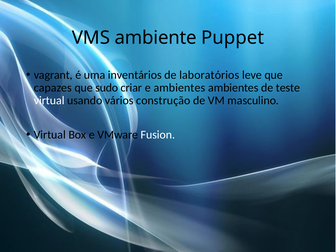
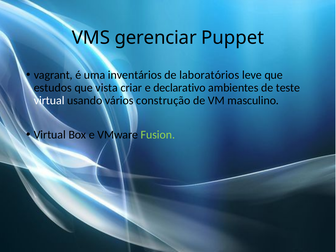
ambiente: ambiente -> gerenciar
capazes: capazes -> estudos
sudo: sudo -> vista
e ambientes: ambientes -> declarativo
Fusion colour: white -> light green
